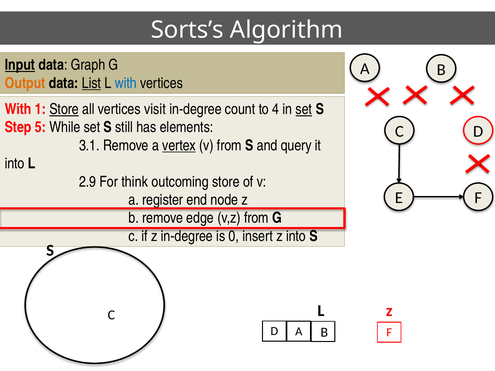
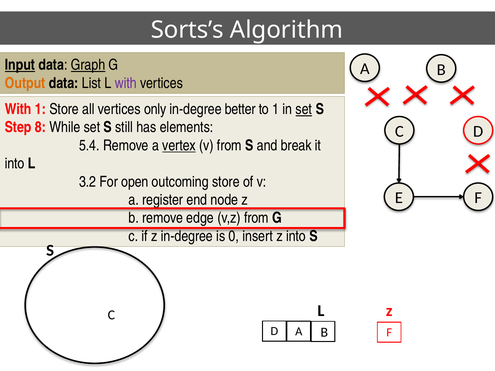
Graph underline: none -> present
List underline: present -> none
with at (126, 83) colour: blue -> purple
Store at (64, 109) underline: present -> none
visit: visit -> only
count: count -> better
to 4: 4 -> 1
5: 5 -> 8
3.1: 3.1 -> 5.4
query: query -> break
2.9: 2.9 -> 3.2
think: think -> open
